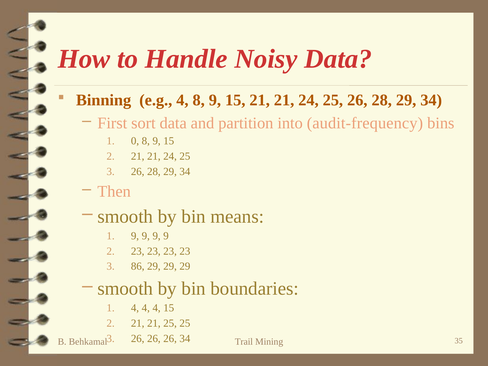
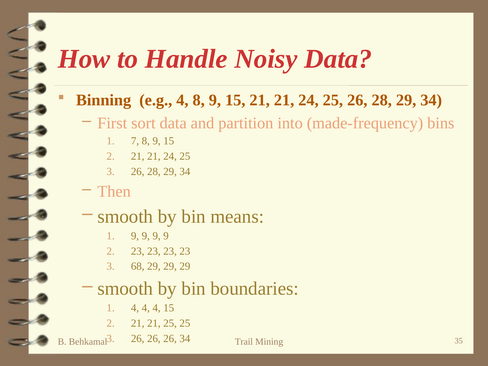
audit-frequency: audit-frequency -> made-frequency
0: 0 -> 7
86: 86 -> 68
